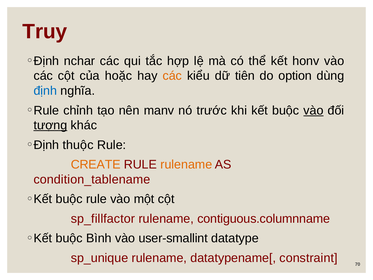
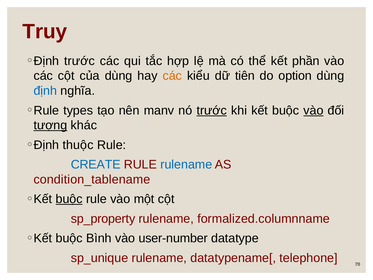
nchar at (80, 61): nchar -> trước
honv: honv -> phần
của hoặc: hoặc -> dùng
chỉnh: chỉnh -> types
trước at (212, 110) underline: none -> present
CREATE colour: orange -> blue
rulename at (186, 164) colour: orange -> blue
buộc at (69, 199) underline: none -> present
sp_fillfactor: sp_fillfactor -> sp_property
contiguous.columnname: contiguous.columnname -> formalized.columnname
user-smallint: user-smallint -> user-number
constraint: constraint -> telephone
